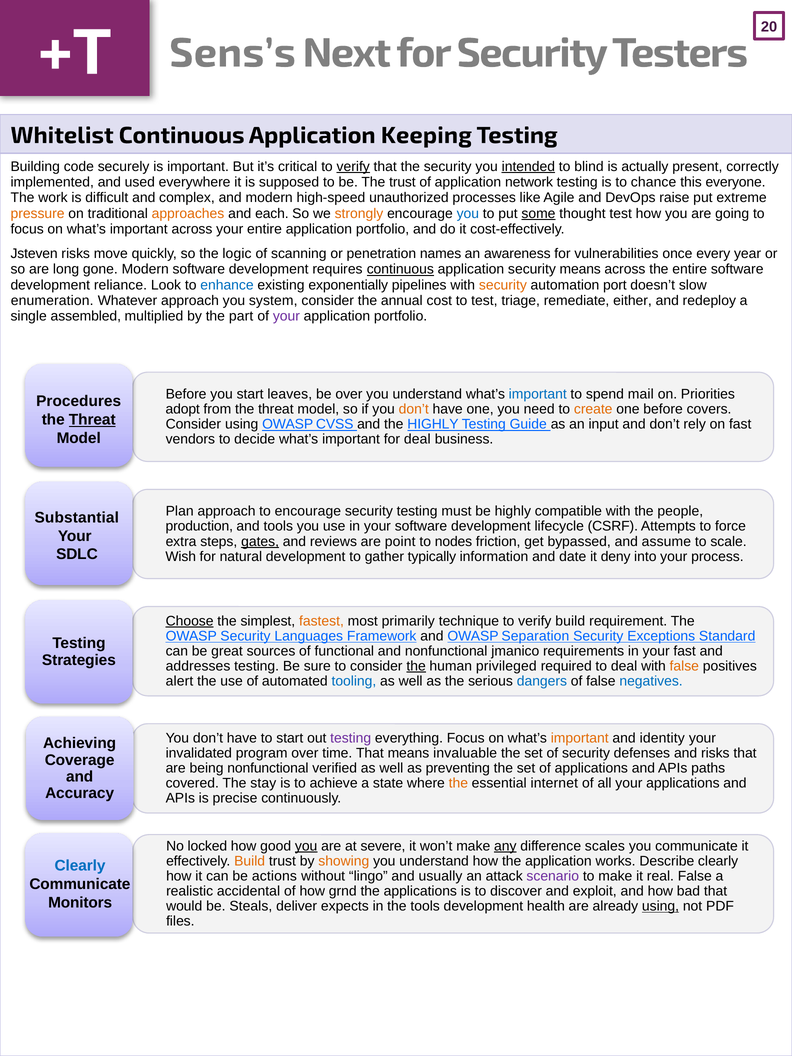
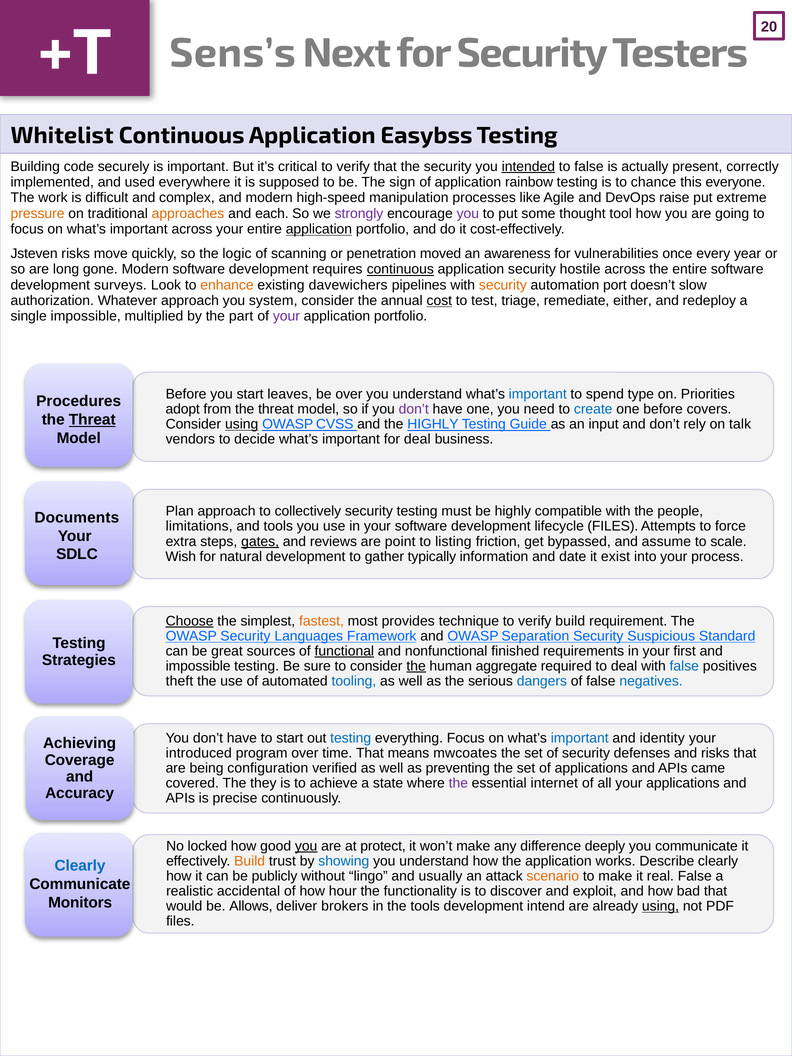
Keeping: Keeping -> Easybss
verify at (353, 167) underline: present -> none
to blind: blind -> false
The trust: trust -> sign
network: network -> rainbow
unauthorized: unauthorized -> manipulation
strongly colour: orange -> purple
you at (468, 214) colour: blue -> purple
some underline: present -> none
thought test: test -> tool
application at (319, 229) underline: none -> present
names: names -> moved
security means: means -> hostile
reliance: reliance -> surveys
enhance colour: blue -> orange
exponentially: exponentially -> davewichers
enumeration: enumeration -> authorization
cost underline: none -> present
single assembled: assembled -> impossible
mail: mail -> type
don’t at (414, 409) colour: orange -> purple
create colour: orange -> blue
using at (242, 424) underline: none -> present
on fast: fast -> talk
to encourage: encourage -> collectively
Substantial: Substantial -> Documents
production: production -> limitations
lifecycle CSRF: CSRF -> FILES
nodes: nodes -> listing
deny: deny -> exist
primarily: primarily -> provides
Exceptions: Exceptions -> Suspicious
functional underline: none -> present
jmanico: jmanico -> finished
your fast: fast -> first
addresses at (198, 666): addresses -> impossible
privileged: privileged -> aggregate
false at (684, 666) colour: orange -> blue
alert: alert -> theft
testing at (351, 738) colour: purple -> blue
important at (580, 738) colour: orange -> blue
invalidated: invalidated -> introduced
invaluable: invaluable -> mwcoates
being nonfunctional: nonfunctional -> configuration
paths: paths -> came
stay: stay -> they
the at (458, 783) colour: orange -> purple
severe: severe -> protect
any underline: present -> none
scales: scales -> deeply
showing colour: orange -> blue
actions: actions -> publicly
scenario colour: purple -> orange
grnd: grnd -> hour
the applications: applications -> functionality
Steals: Steals -> Allows
expects: expects -> brokers
health: health -> intend
